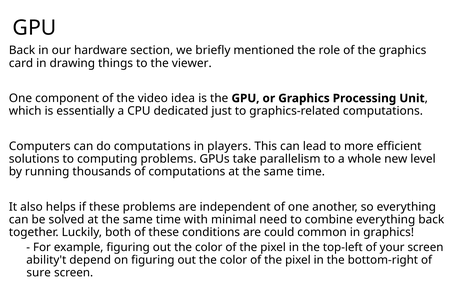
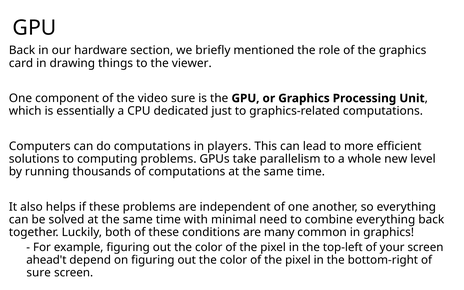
video idea: idea -> sure
could: could -> many
ability't: ability't -> ahead't
